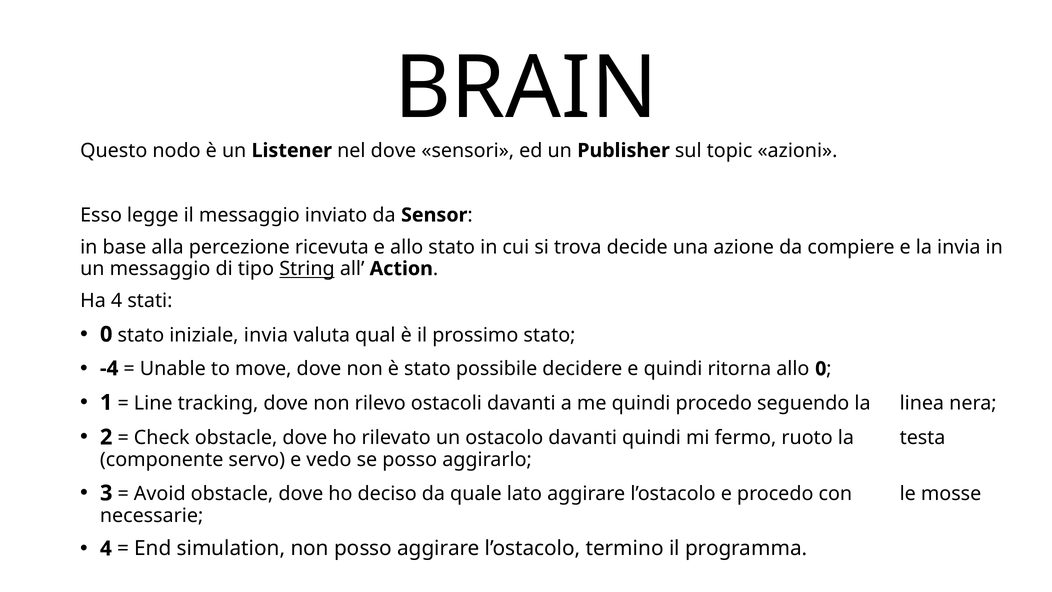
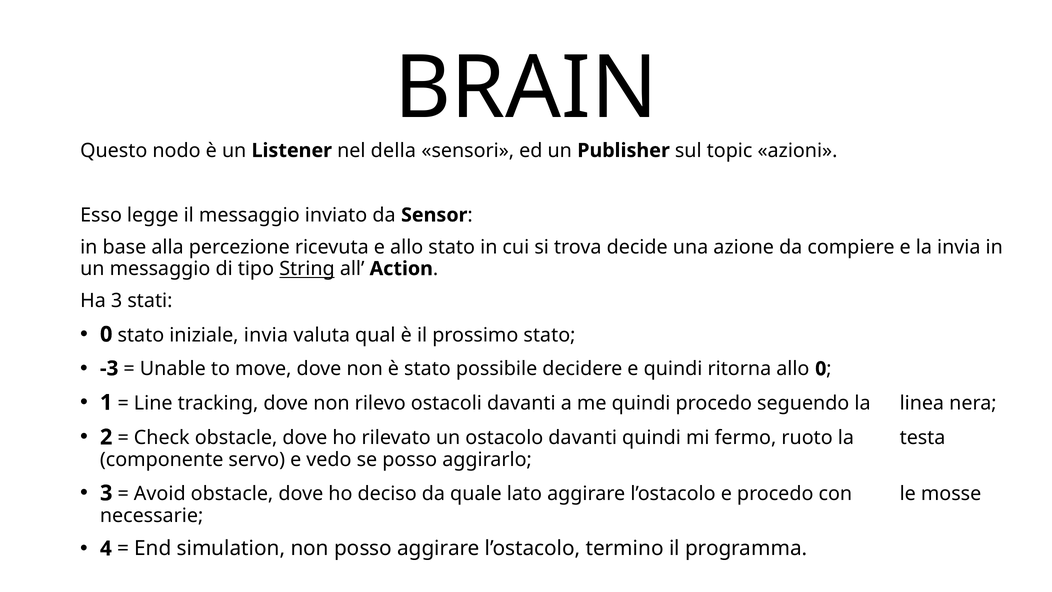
nel dove: dove -> della
Ha 4: 4 -> 3
-4: -4 -> -3
